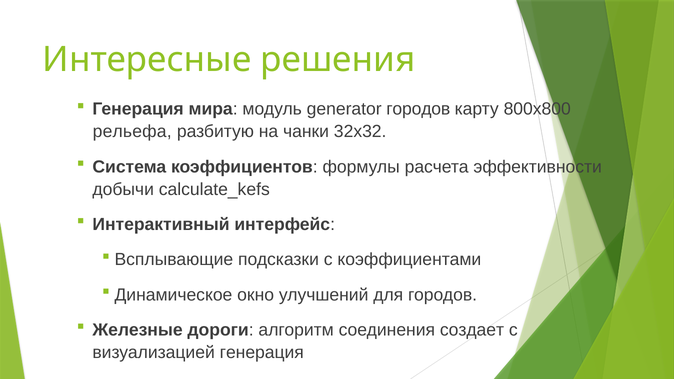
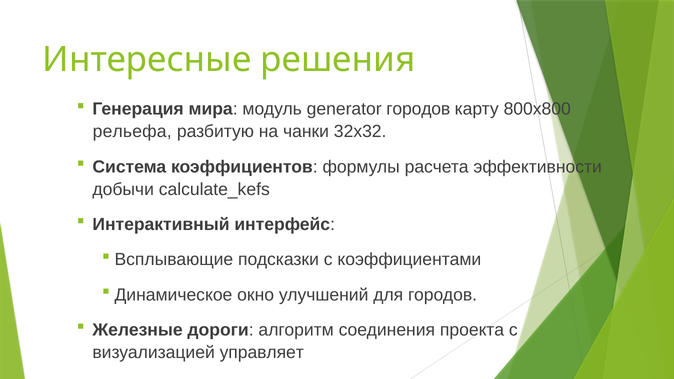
создает: создает -> проекта
визуализацией генерация: генерация -> управляет
